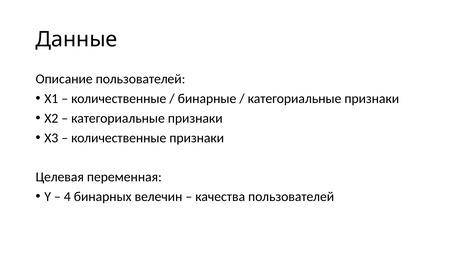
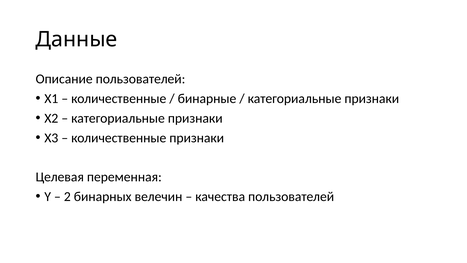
4: 4 -> 2
